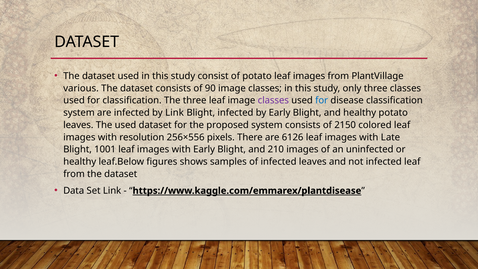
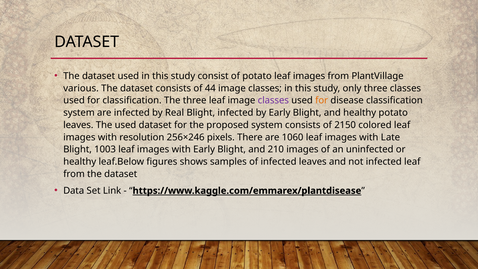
90: 90 -> 44
for at (322, 100) colour: blue -> orange
by Link: Link -> Real
256×556: 256×556 -> 256×246
6126: 6126 -> 1060
1001: 1001 -> 1003
